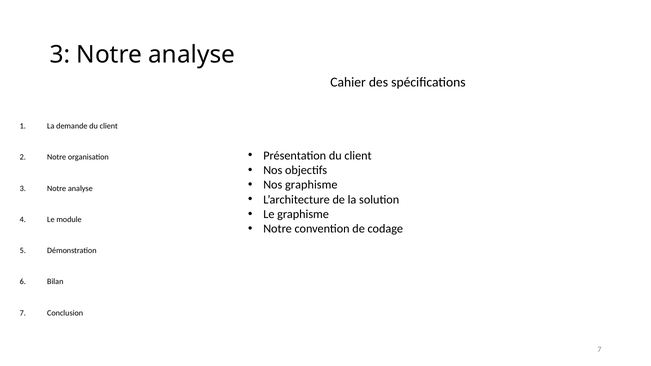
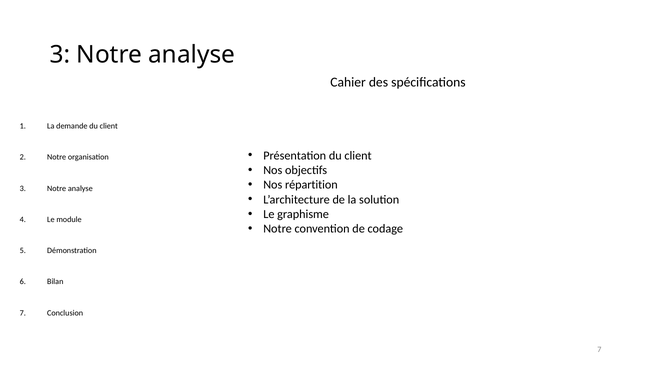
Nos graphisme: graphisme -> répartition
